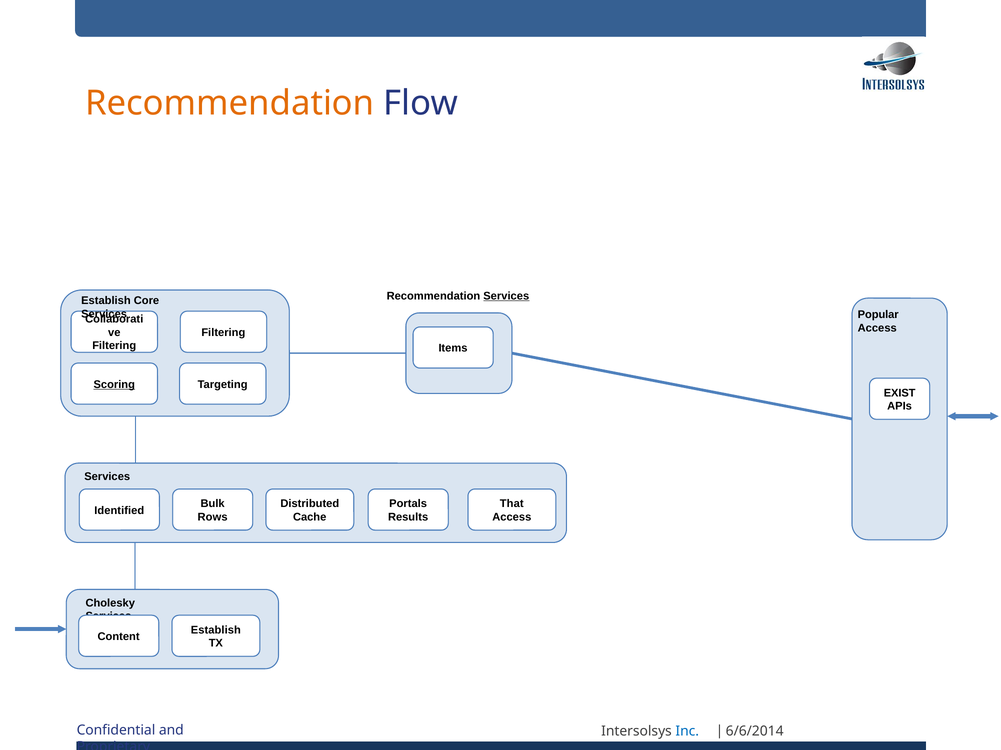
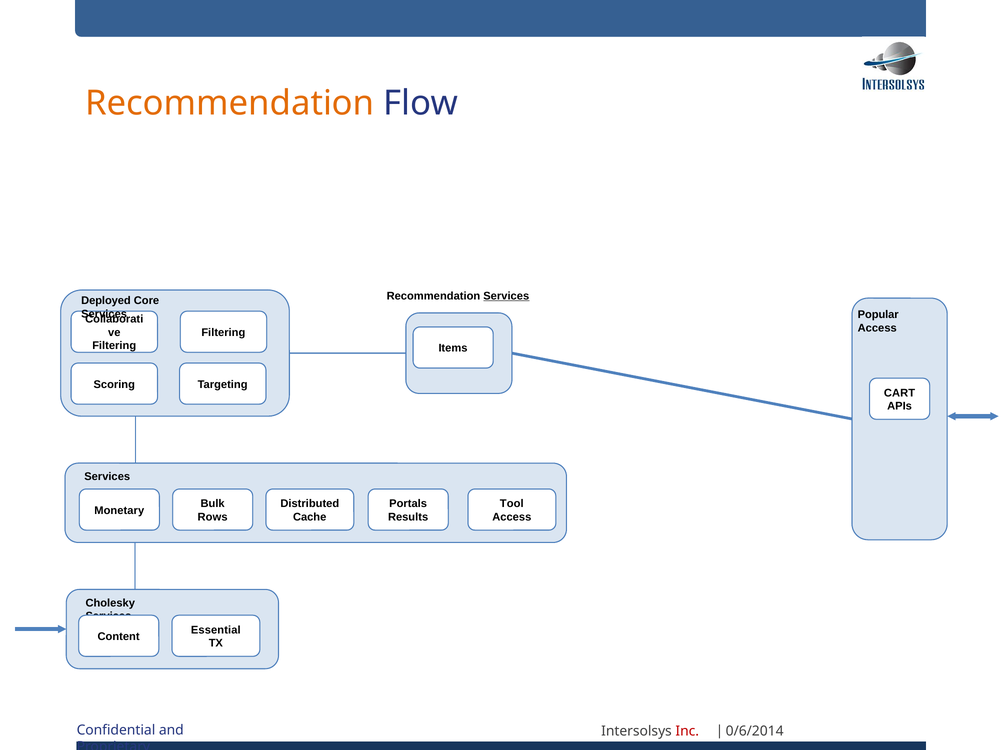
Establish at (106, 301): Establish -> Deployed
Scoring underline: present -> none
EXIST: EXIST -> CART
That: That -> Tool
Identified: Identified -> Monetary
Establish at (216, 631): Establish -> Essential
Inc colour: blue -> red
6/6/2014: 6/6/2014 -> 0/6/2014
